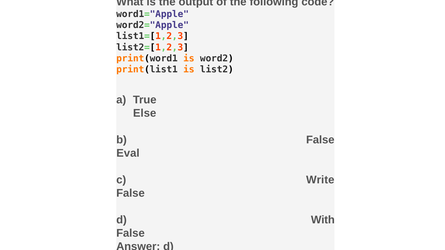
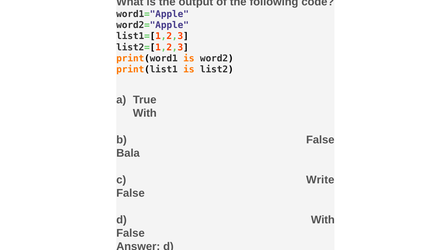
Else at (145, 113): Else -> With
Eval: Eval -> Bala
